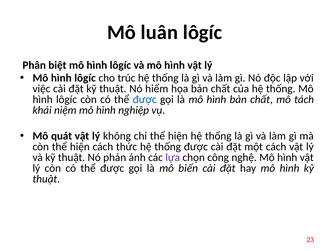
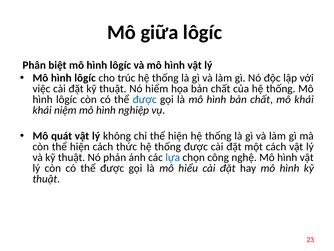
luân: luân -> giữa
mô tách: tách -> khái
lựa colour: purple -> blue
biến: biến -> hiểu
